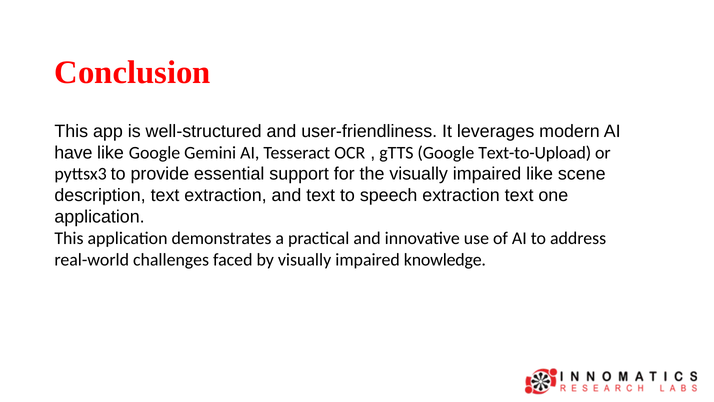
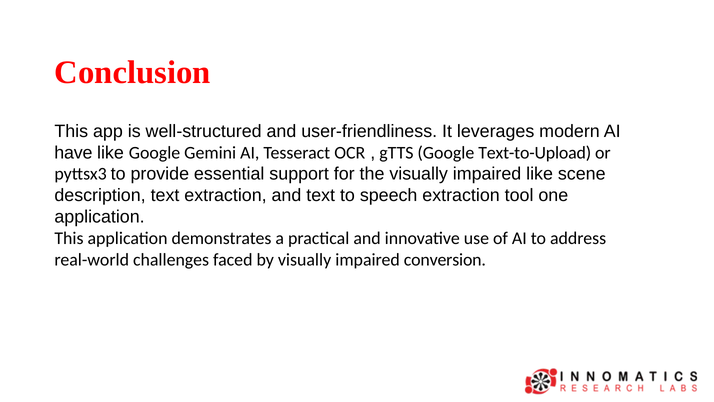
extraction text: text -> tool
knowledge: knowledge -> conversion
